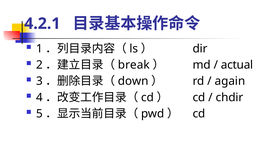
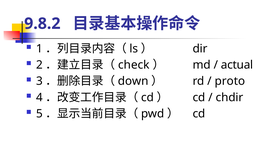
4.2.1: 4.2.1 -> 9.8.2
break: break -> check
again: again -> proto
